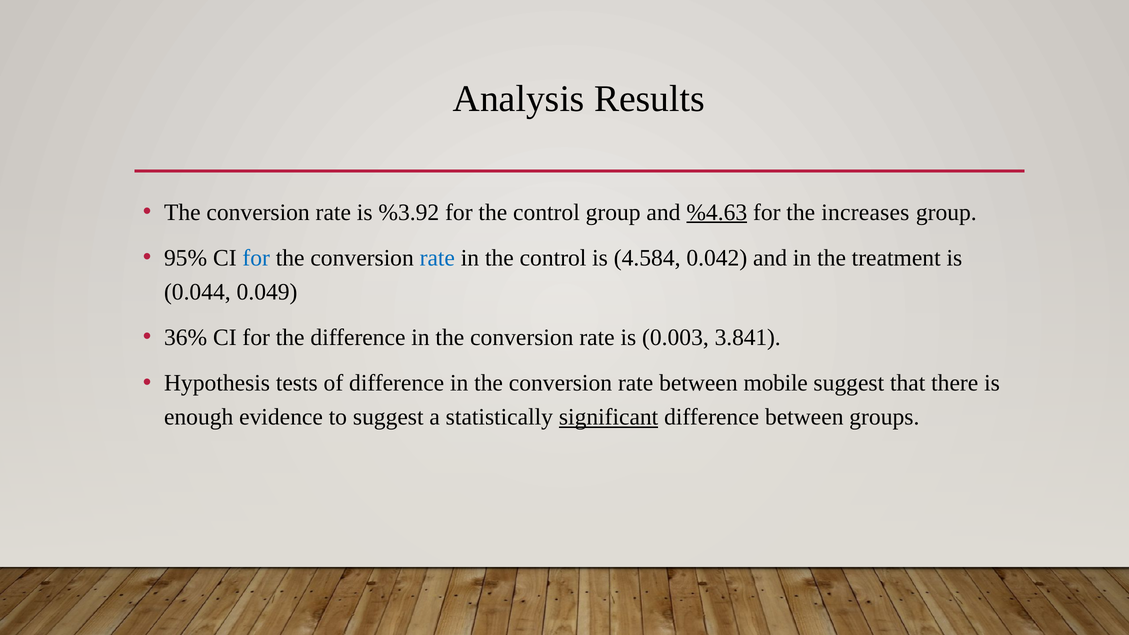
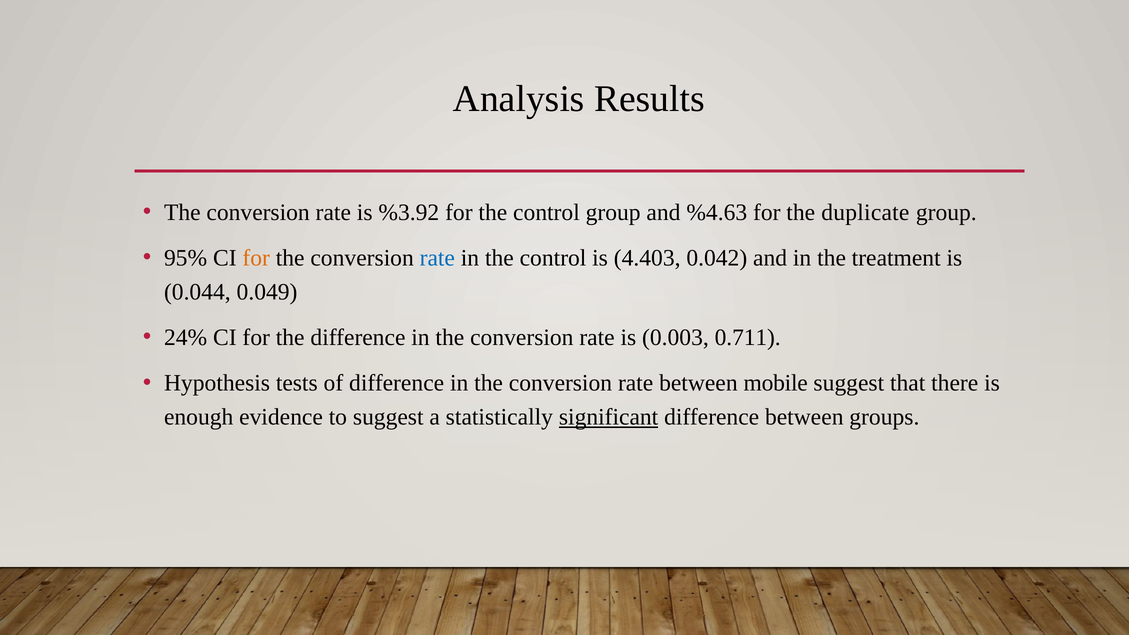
%4.63 underline: present -> none
increases: increases -> duplicate
for at (256, 258) colour: blue -> orange
4.584: 4.584 -> 4.403
36%: 36% -> 24%
3.841: 3.841 -> 0.711
